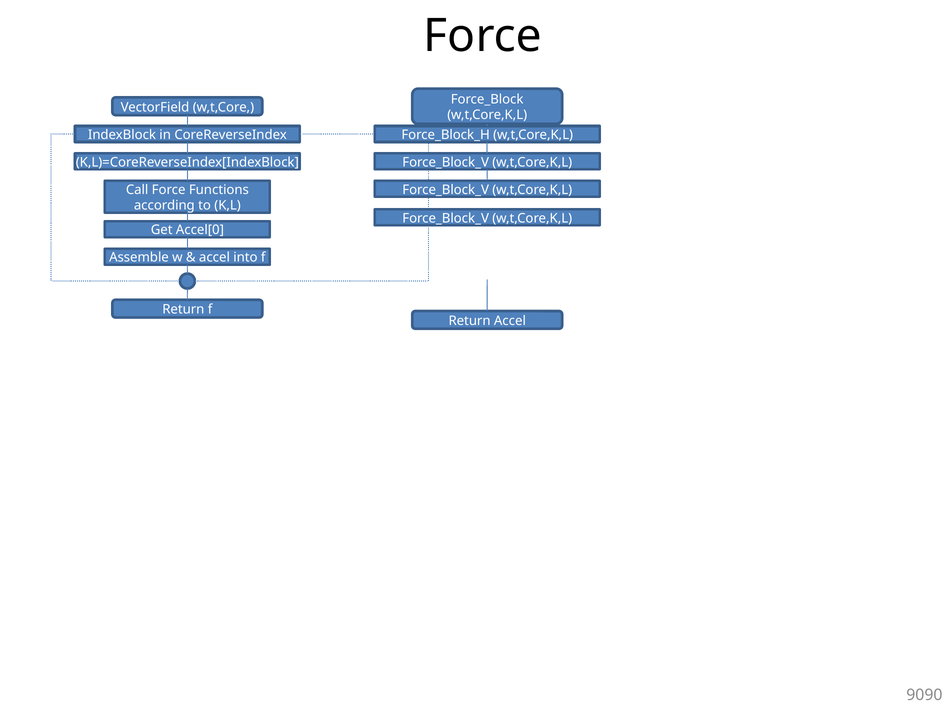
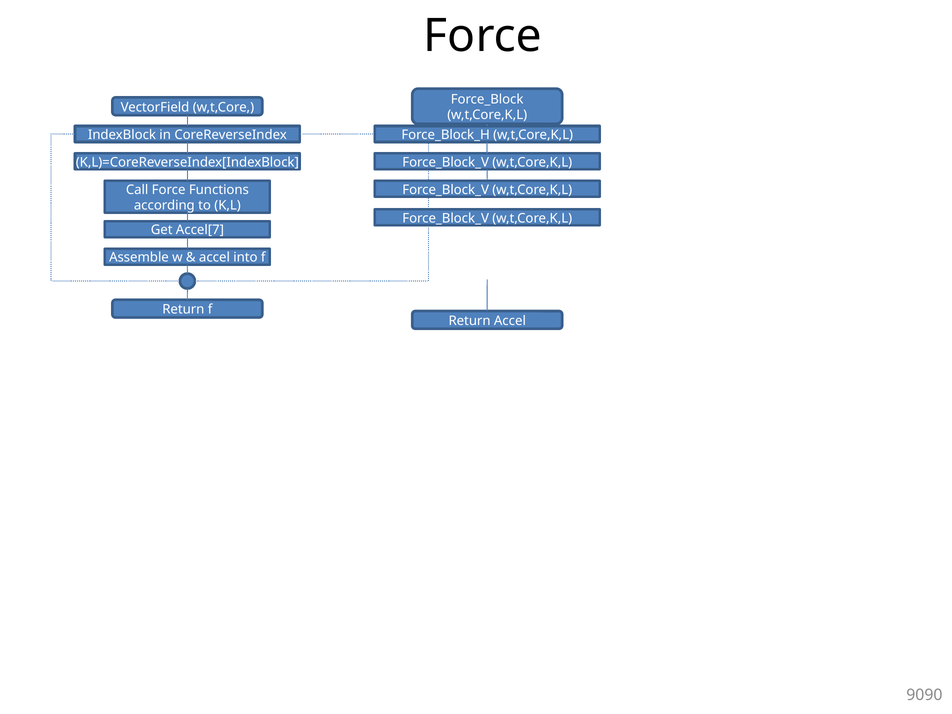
Accel[0: Accel[0 -> Accel[7
